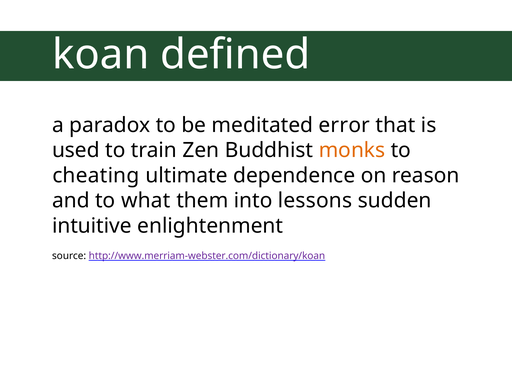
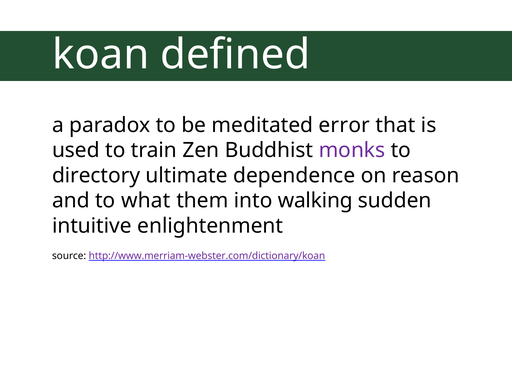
monks colour: orange -> purple
cheating: cheating -> directory
lessons: lessons -> walking
